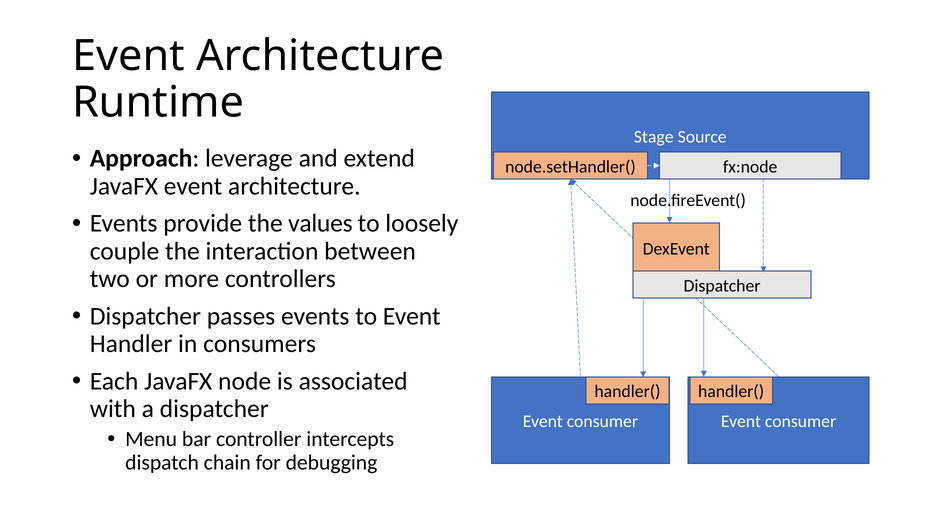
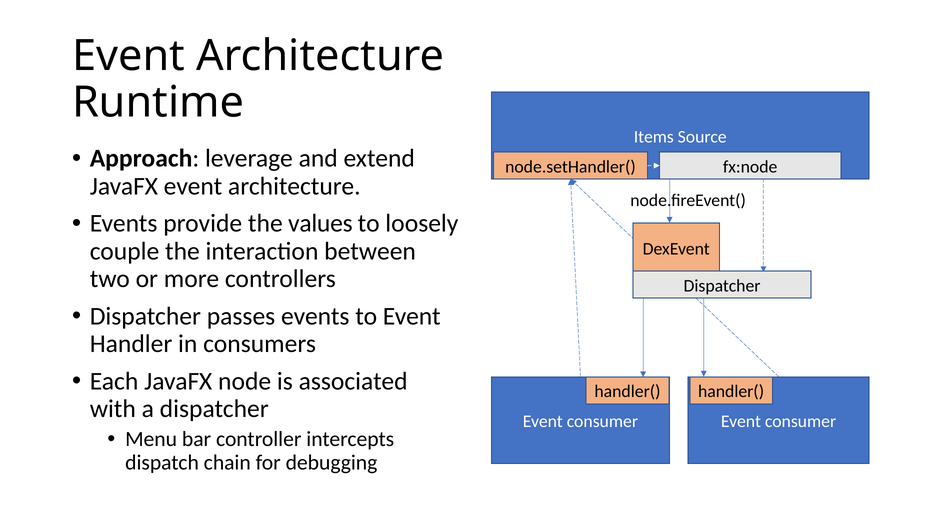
Stage: Stage -> Items
